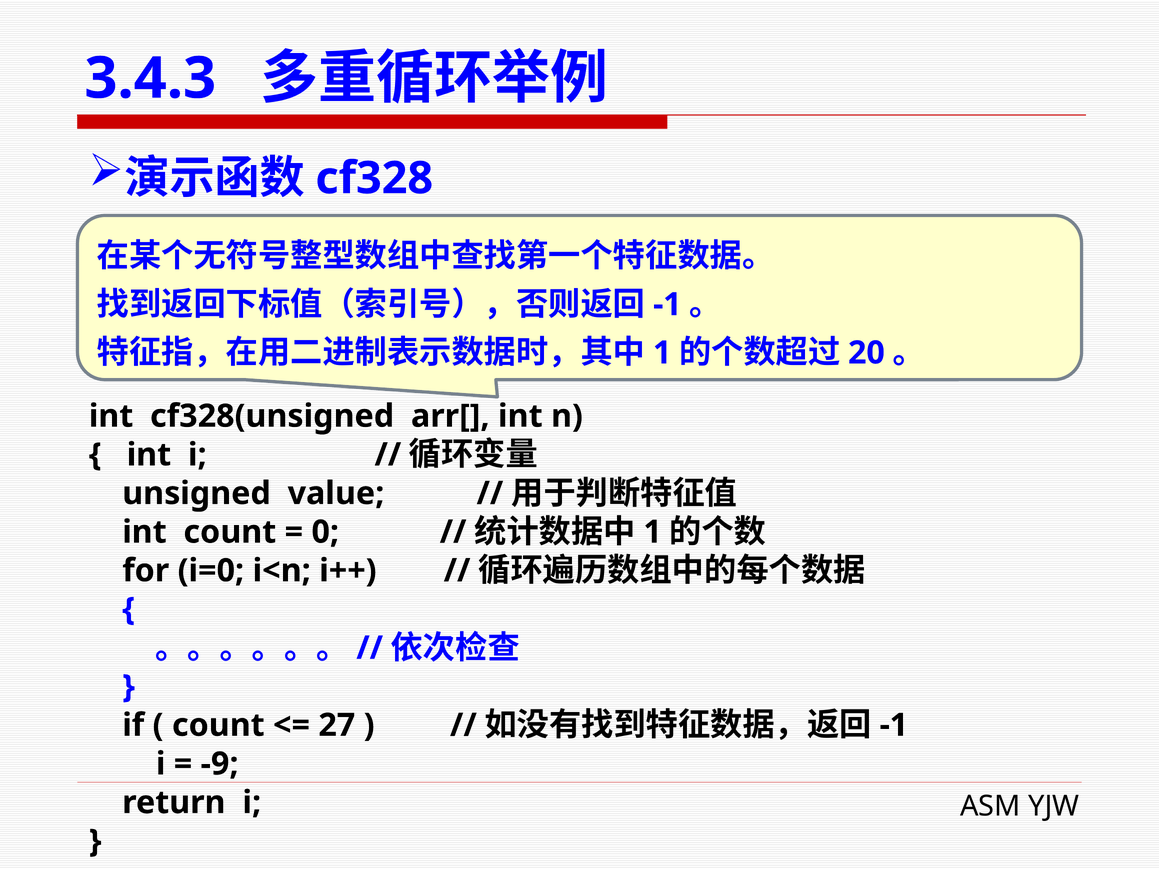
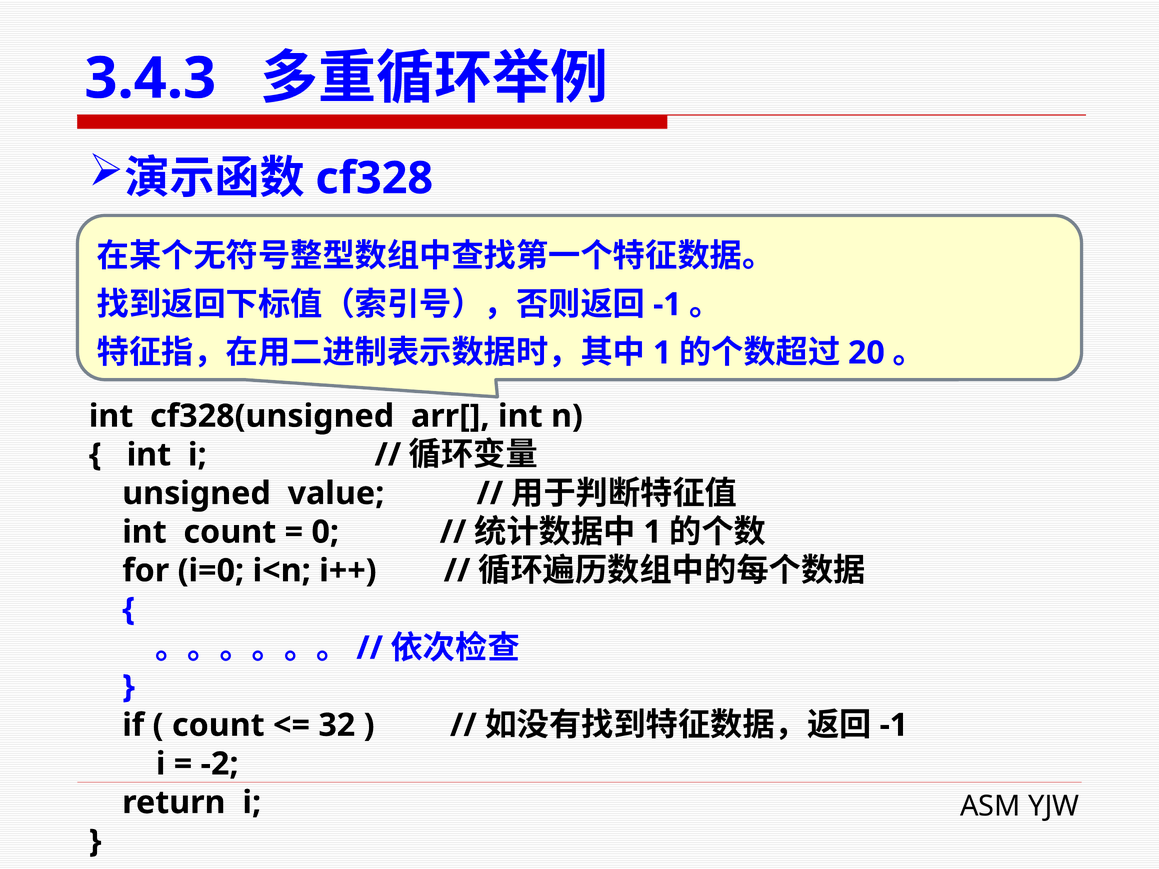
27: 27 -> 32
-9: -9 -> -2
